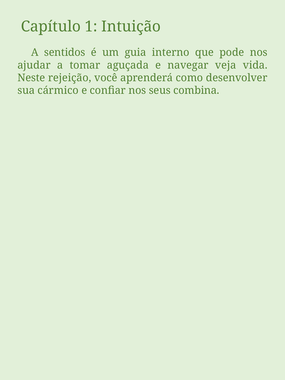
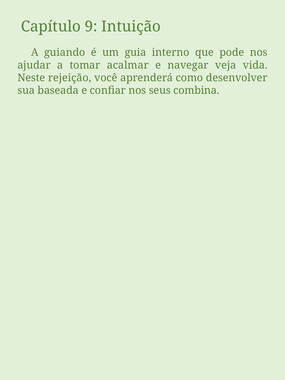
1: 1 -> 9
sentidos: sentidos -> guiando
aguçada: aguçada -> acalmar
cármico: cármico -> baseada
